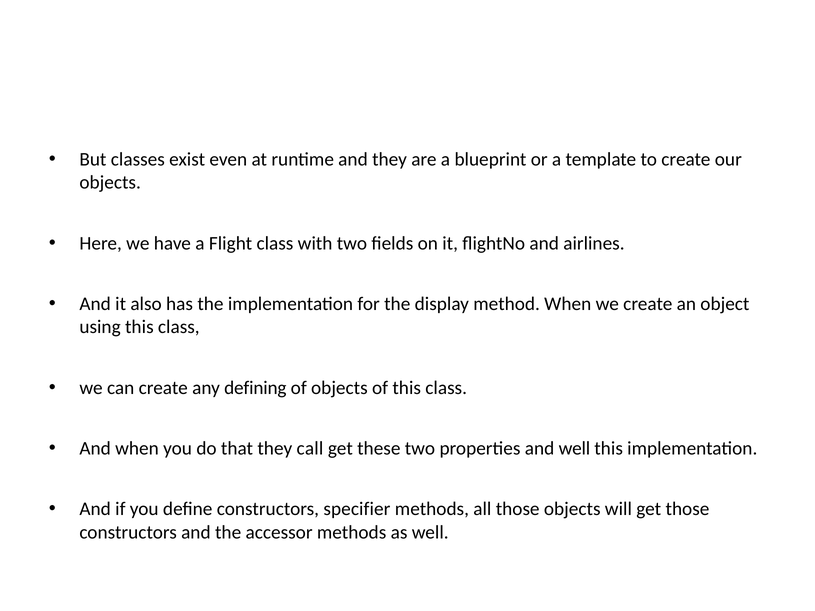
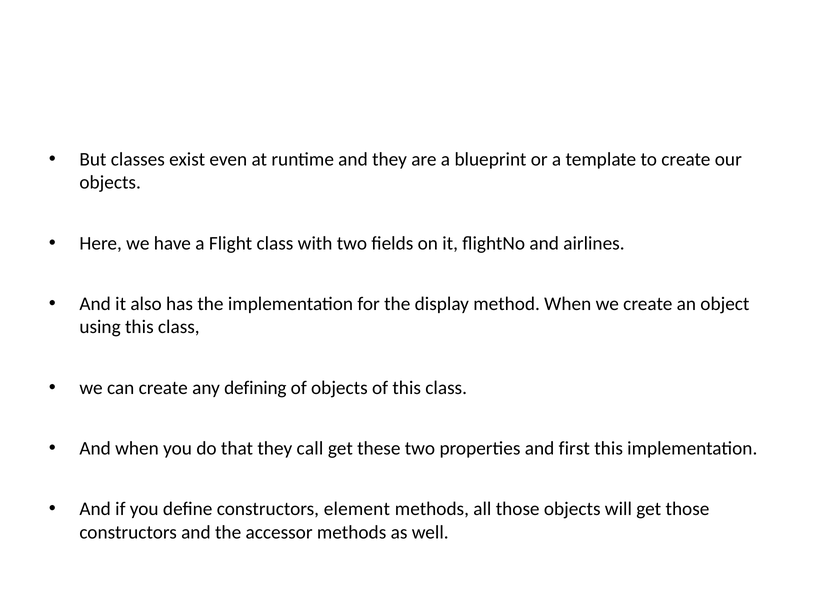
and well: well -> first
specifier: specifier -> element
